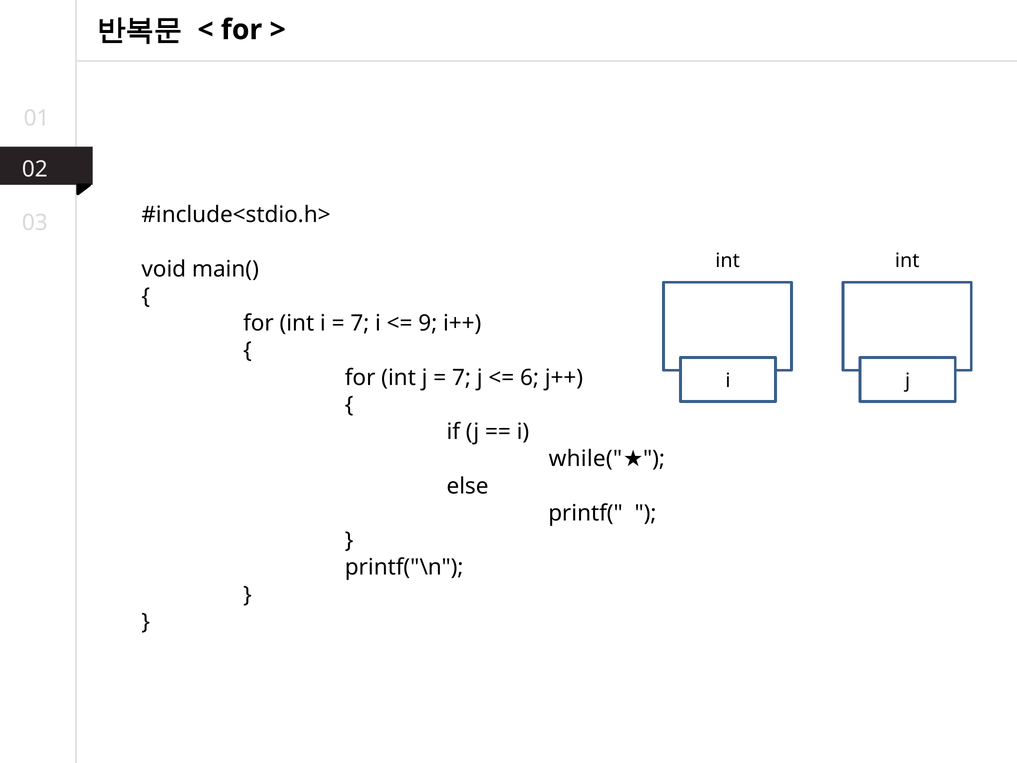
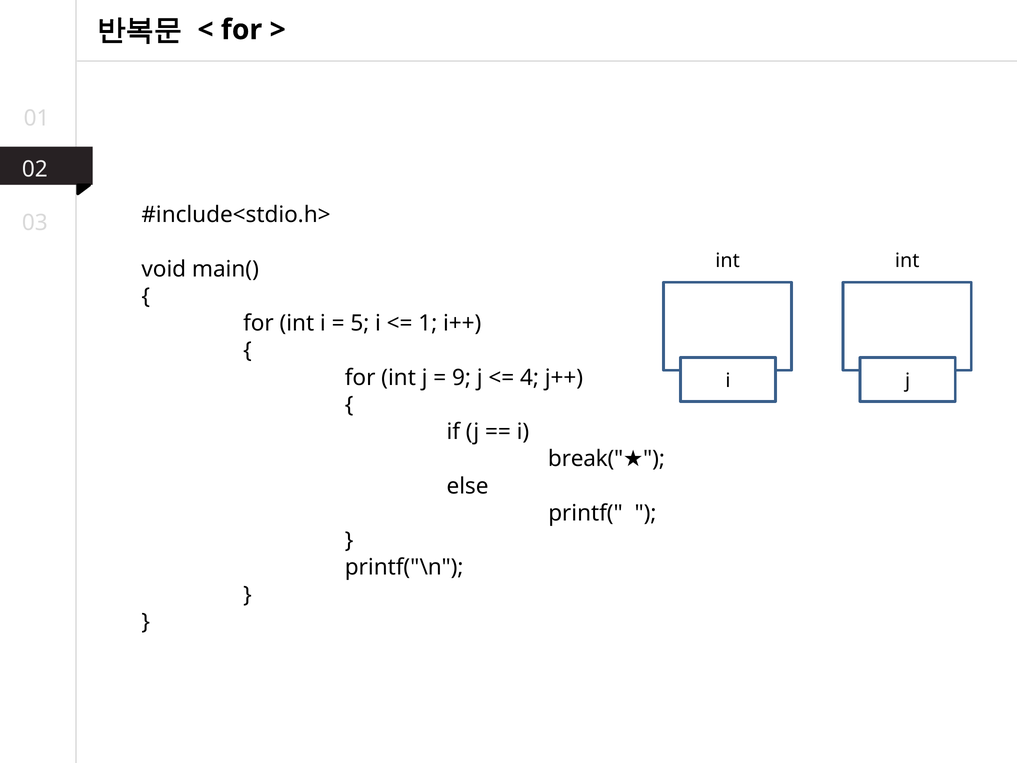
7 at (360, 323): 7 -> 5
9: 9 -> 1
7 at (462, 378): 7 -> 9
6: 6 -> 4
while(: while( -> break(
